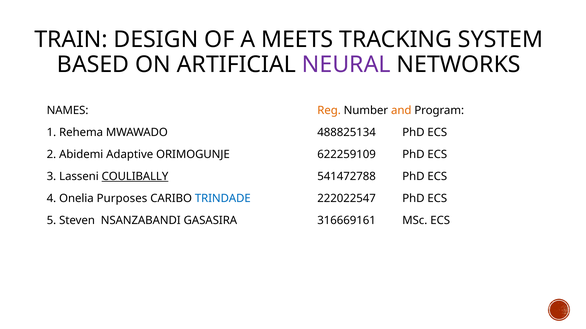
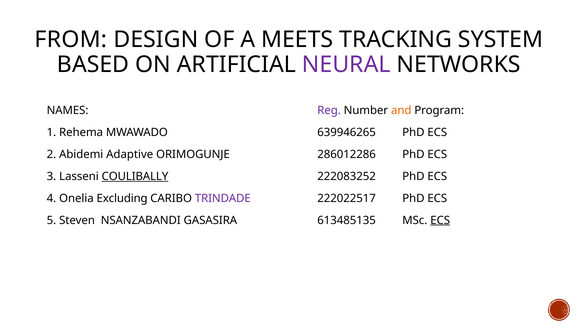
TRAIN: TRAIN -> FROM
Reg colour: orange -> purple
488825134: 488825134 -> 639946265
622259109: 622259109 -> 286012286
541472788: 541472788 -> 222083252
Purposes: Purposes -> Excluding
TRINDADE colour: blue -> purple
222022547: 222022547 -> 222022517
316669161: 316669161 -> 613485135
ECS at (440, 221) underline: none -> present
